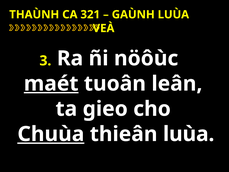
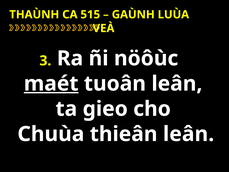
321: 321 -> 515
Chuùa underline: present -> none
thieân luùa: luùa -> leân
